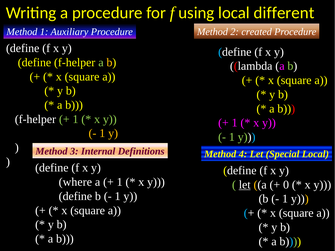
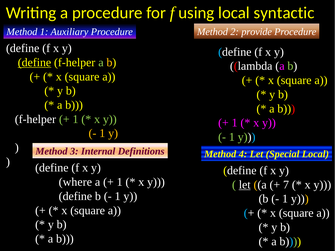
different: different -> syntactic
created: created -> provide
define at (34, 62) underline: none -> present
0: 0 -> 7
